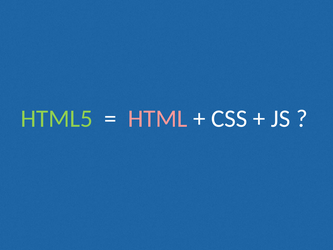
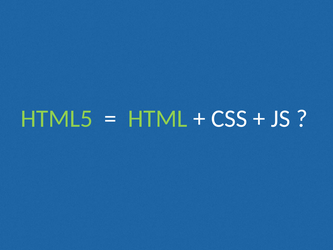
HTML colour: pink -> light green
